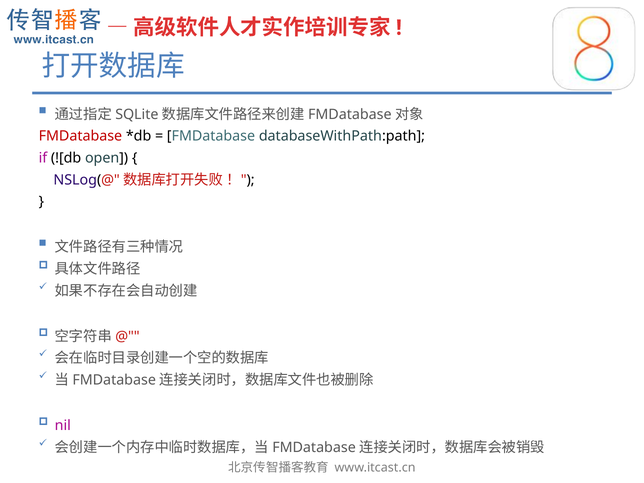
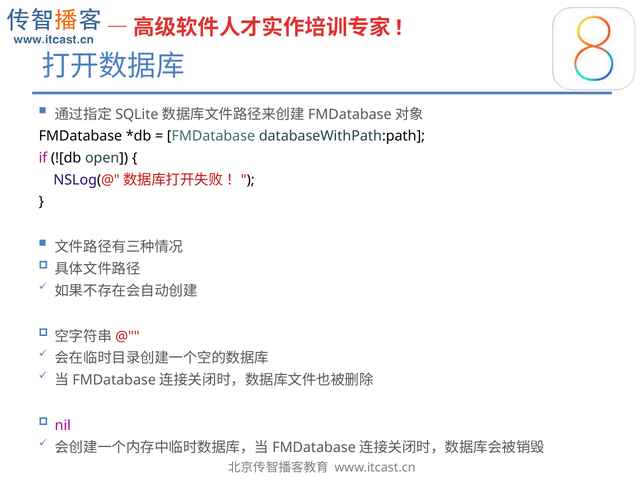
FMDatabase at (80, 136) colour: red -> black
